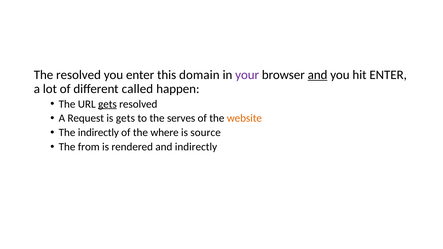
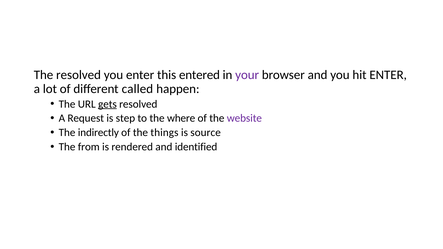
domain: domain -> entered
and at (318, 75) underline: present -> none
is gets: gets -> step
serves: serves -> where
website colour: orange -> purple
where: where -> things
and indirectly: indirectly -> identified
